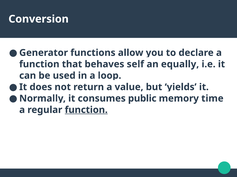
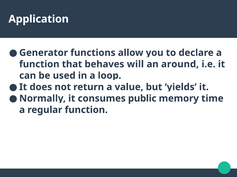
Conversion: Conversion -> Application
self: self -> will
equally: equally -> around
function at (86, 110) underline: present -> none
